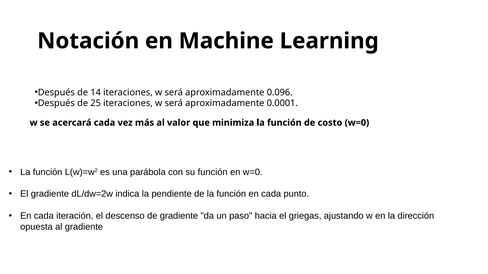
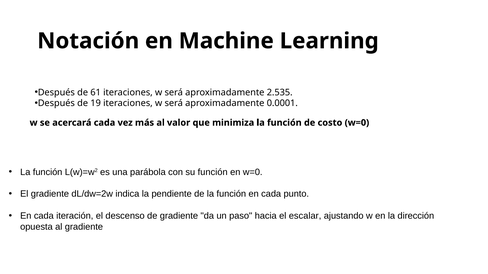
14: 14 -> 61
0.096: 0.096 -> 2.535
25: 25 -> 19
griegas: griegas -> escalar
